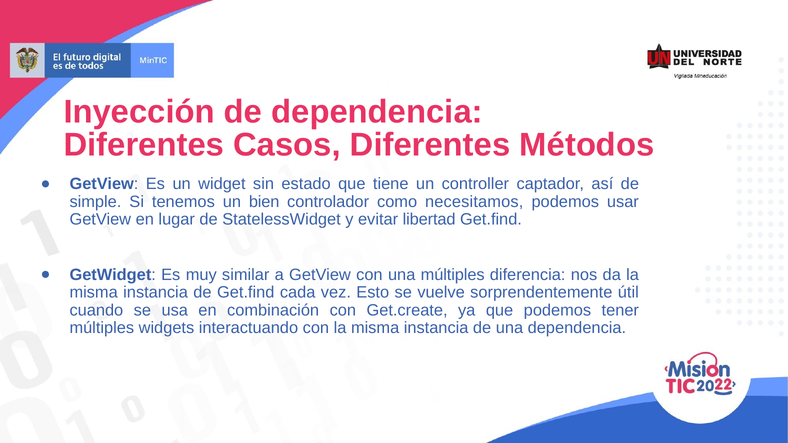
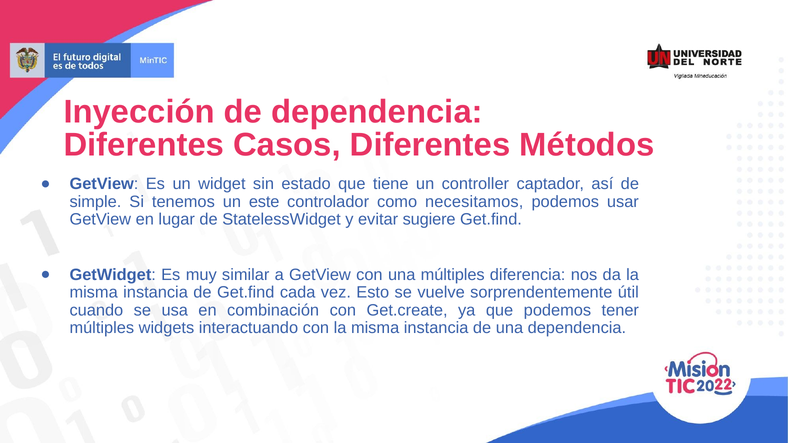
bien: bien -> este
libertad: libertad -> sugiere
